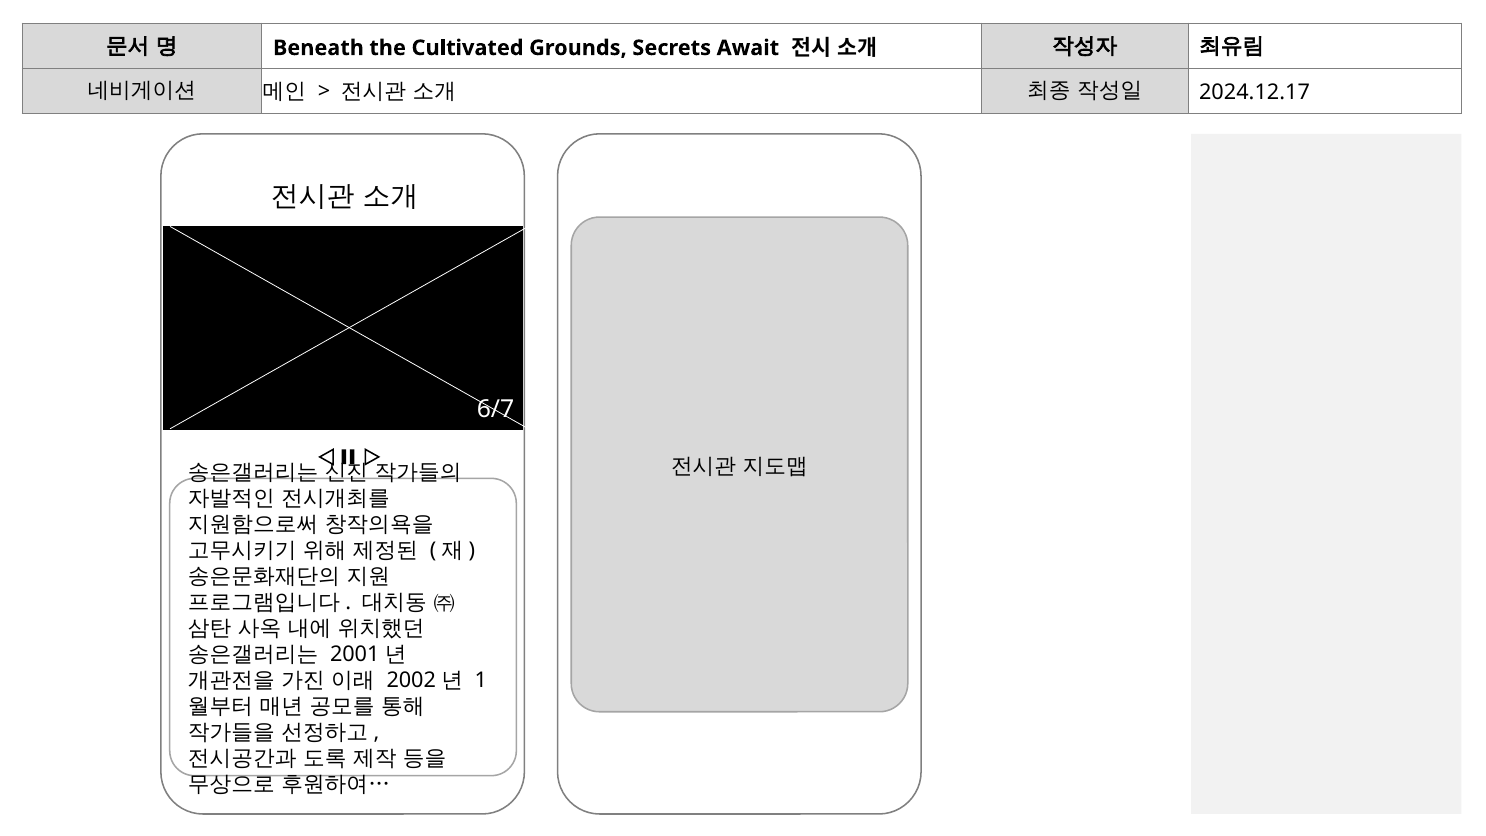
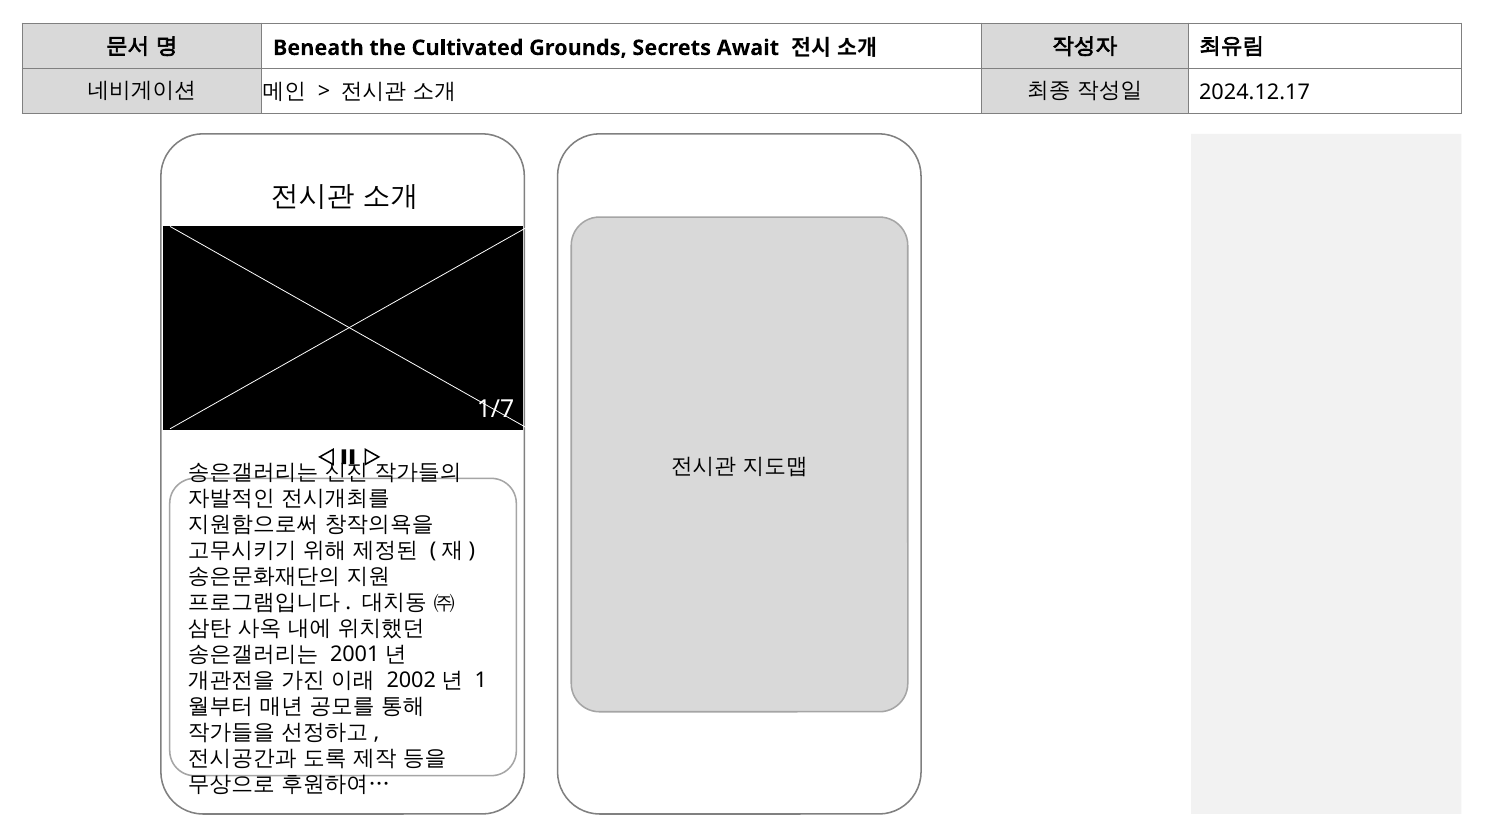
6/7: 6/7 -> 1/7
